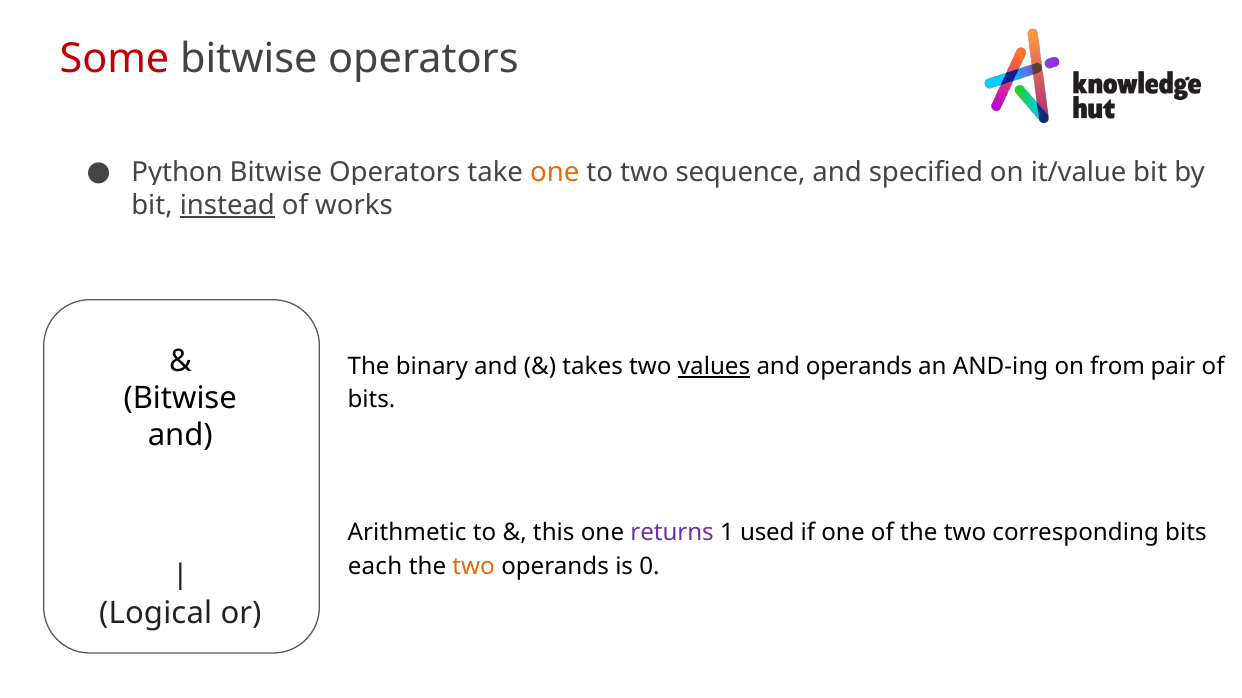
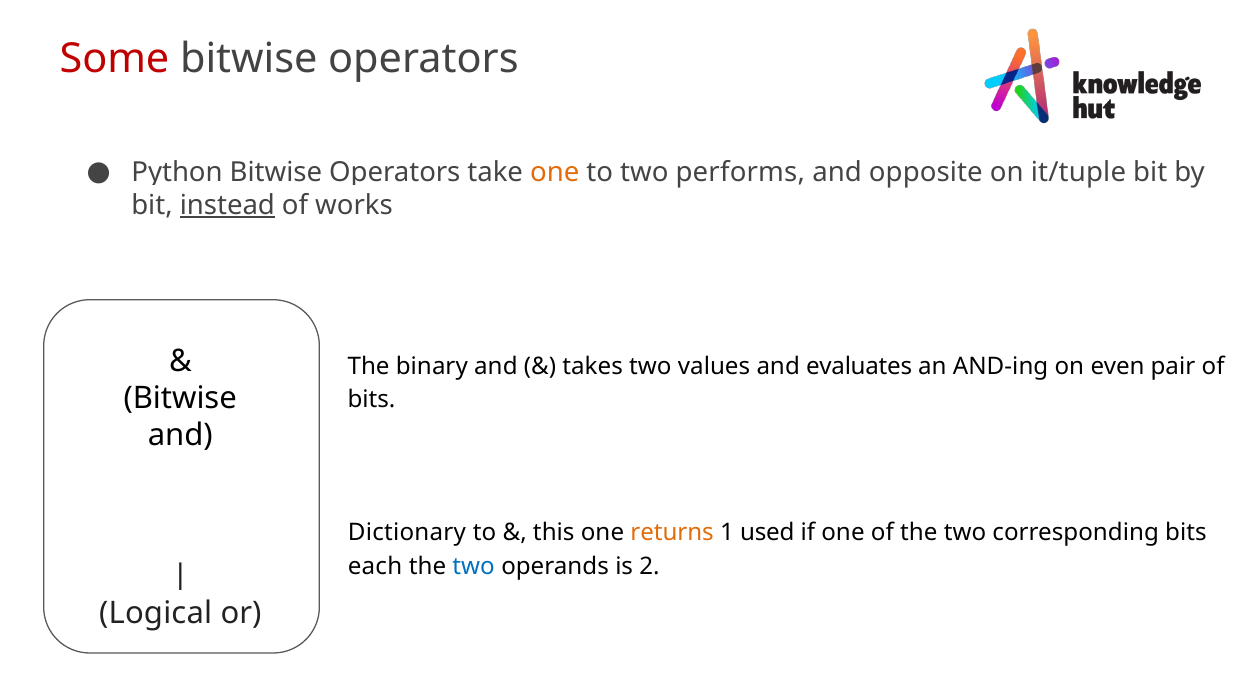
sequence: sequence -> performs
specified: specified -> opposite
it/value: it/value -> it/tuple
values underline: present -> none
and operands: operands -> evaluates
from: from -> even
Arithmetic: Arithmetic -> Dictionary
returns colour: purple -> orange
two at (474, 567) colour: orange -> blue
0: 0 -> 2
